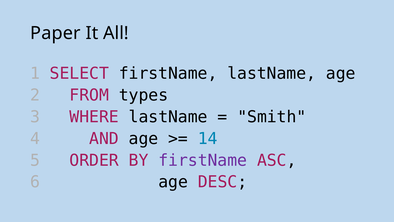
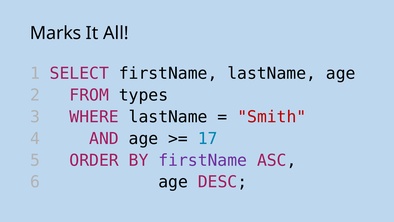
Paper: Paper -> Marks
Smith colour: black -> red
14: 14 -> 17
